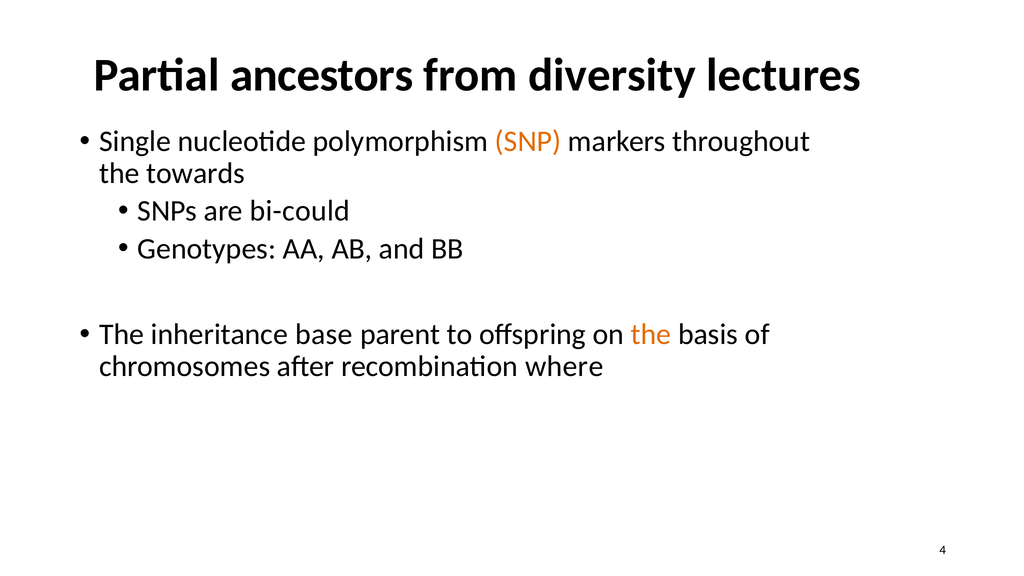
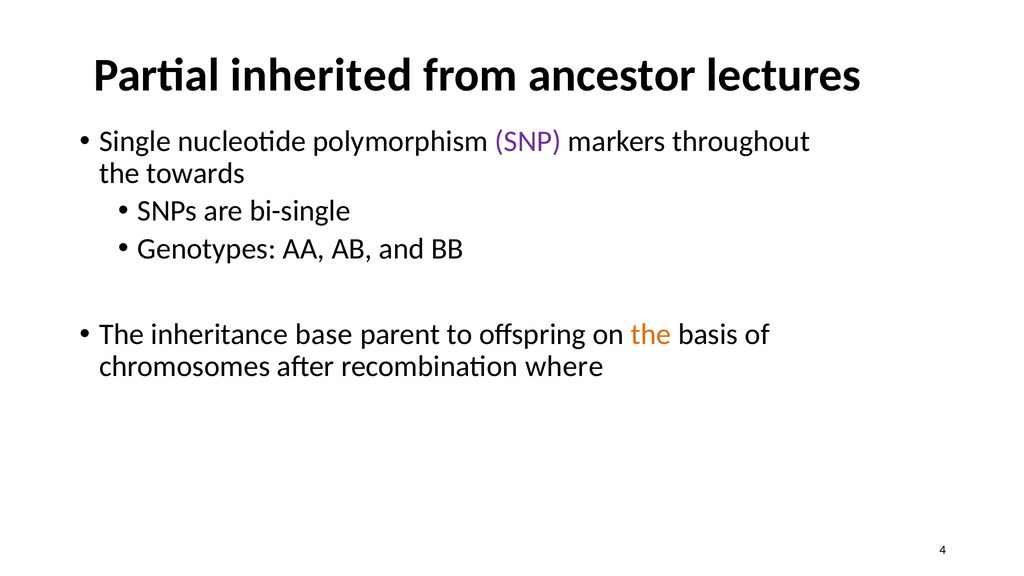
ancestors: ancestors -> inherited
diversity: diversity -> ancestor
SNP colour: orange -> purple
bi-could: bi-could -> bi-single
